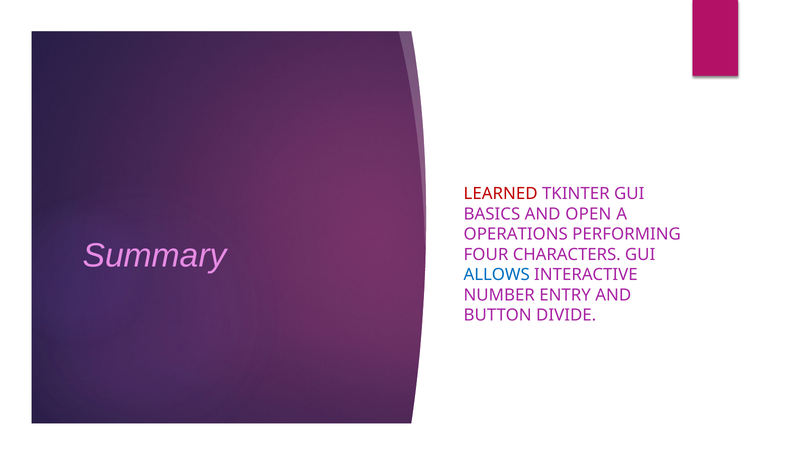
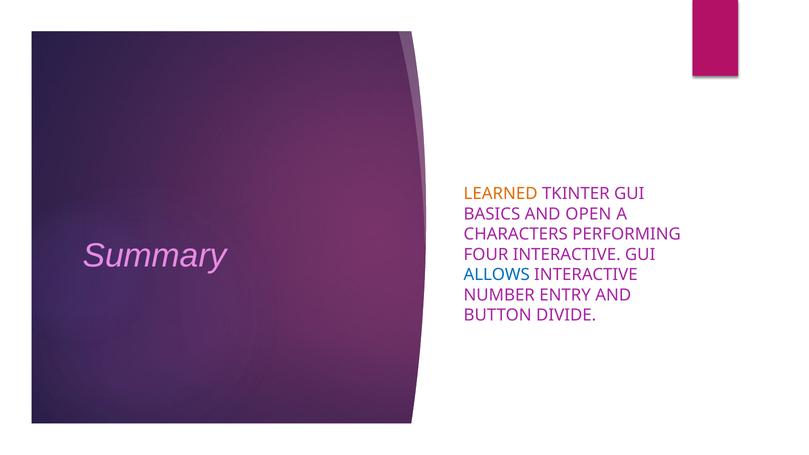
LEARNED colour: red -> orange
OPERATIONS: OPERATIONS -> CHARACTERS
FOUR CHARACTERS: CHARACTERS -> INTERACTIVE
